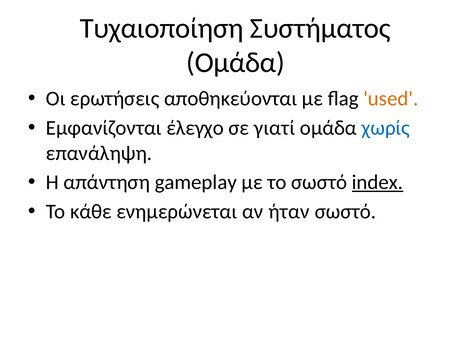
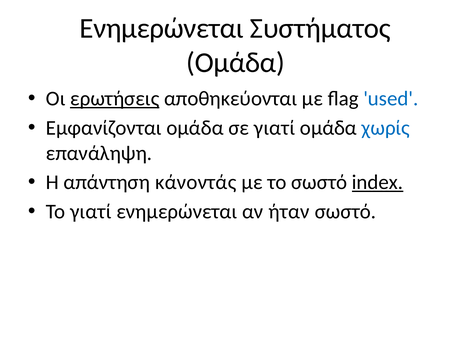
Τυχαιοποίηση at (162, 28): Τυχαιοποίηση -> Ενημερώνεται
ερωτήσεις underline: none -> present
used colour: orange -> blue
Εμφανίζονται έλεγχο: έλεγχο -> ομάδα
gameplay: gameplay -> κάνοντάς
Το κάθε: κάθε -> γιατί
